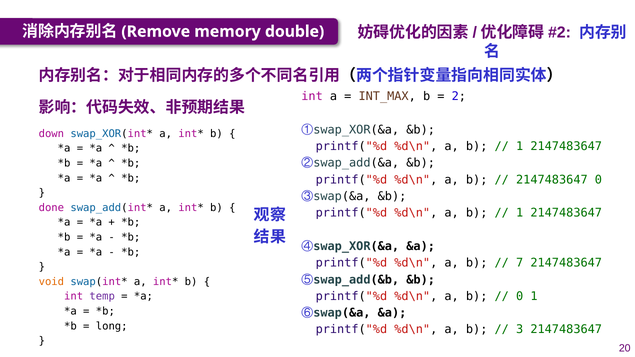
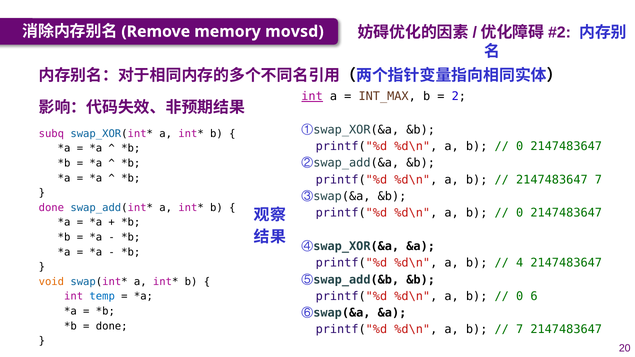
double: double -> movsd
int at (312, 96) underline: none -> present
down: down -> subq
1 at (520, 146): 1 -> 0
2147483647 0: 0 -> 7
1 at (520, 213): 1 -> 0
7: 7 -> 4
0 1: 1 -> 6
temp colour: purple -> blue
long at (112, 326): long -> done
3 at (520, 330): 3 -> 7
